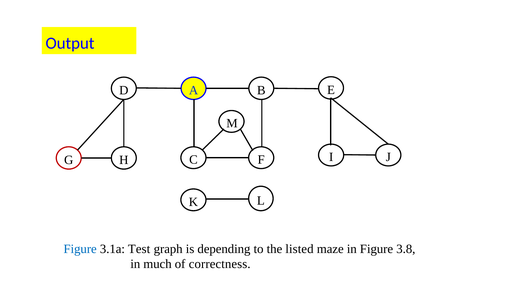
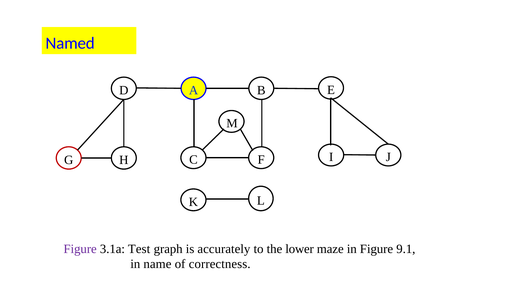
Output: Output -> Named
Figure at (80, 249) colour: blue -> purple
depending: depending -> accurately
listed: listed -> lower
3.8: 3.8 -> 9.1
much: much -> name
